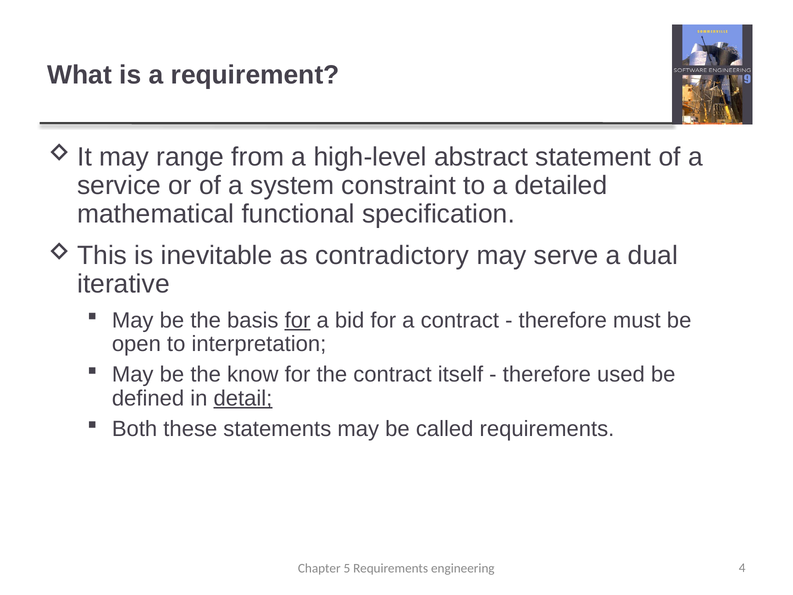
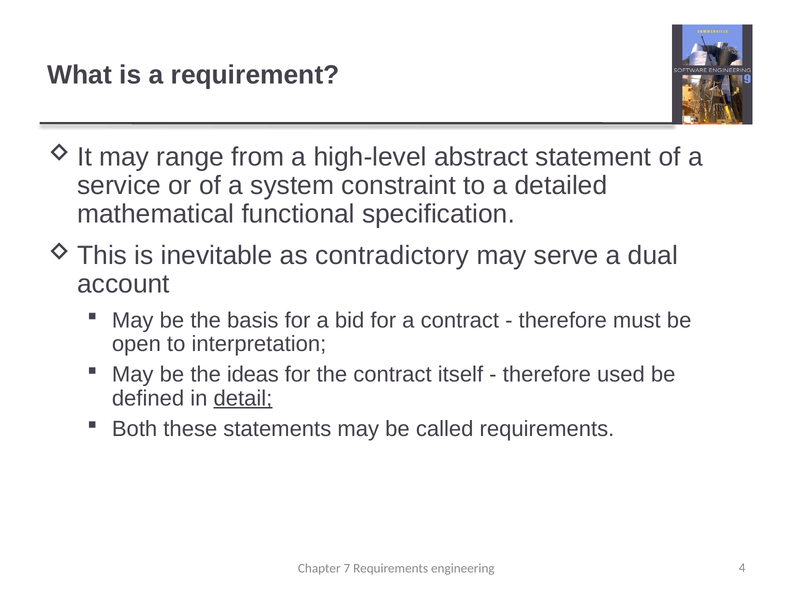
iterative: iterative -> account
for at (298, 320) underline: present -> none
know: know -> ideas
5: 5 -> 7
